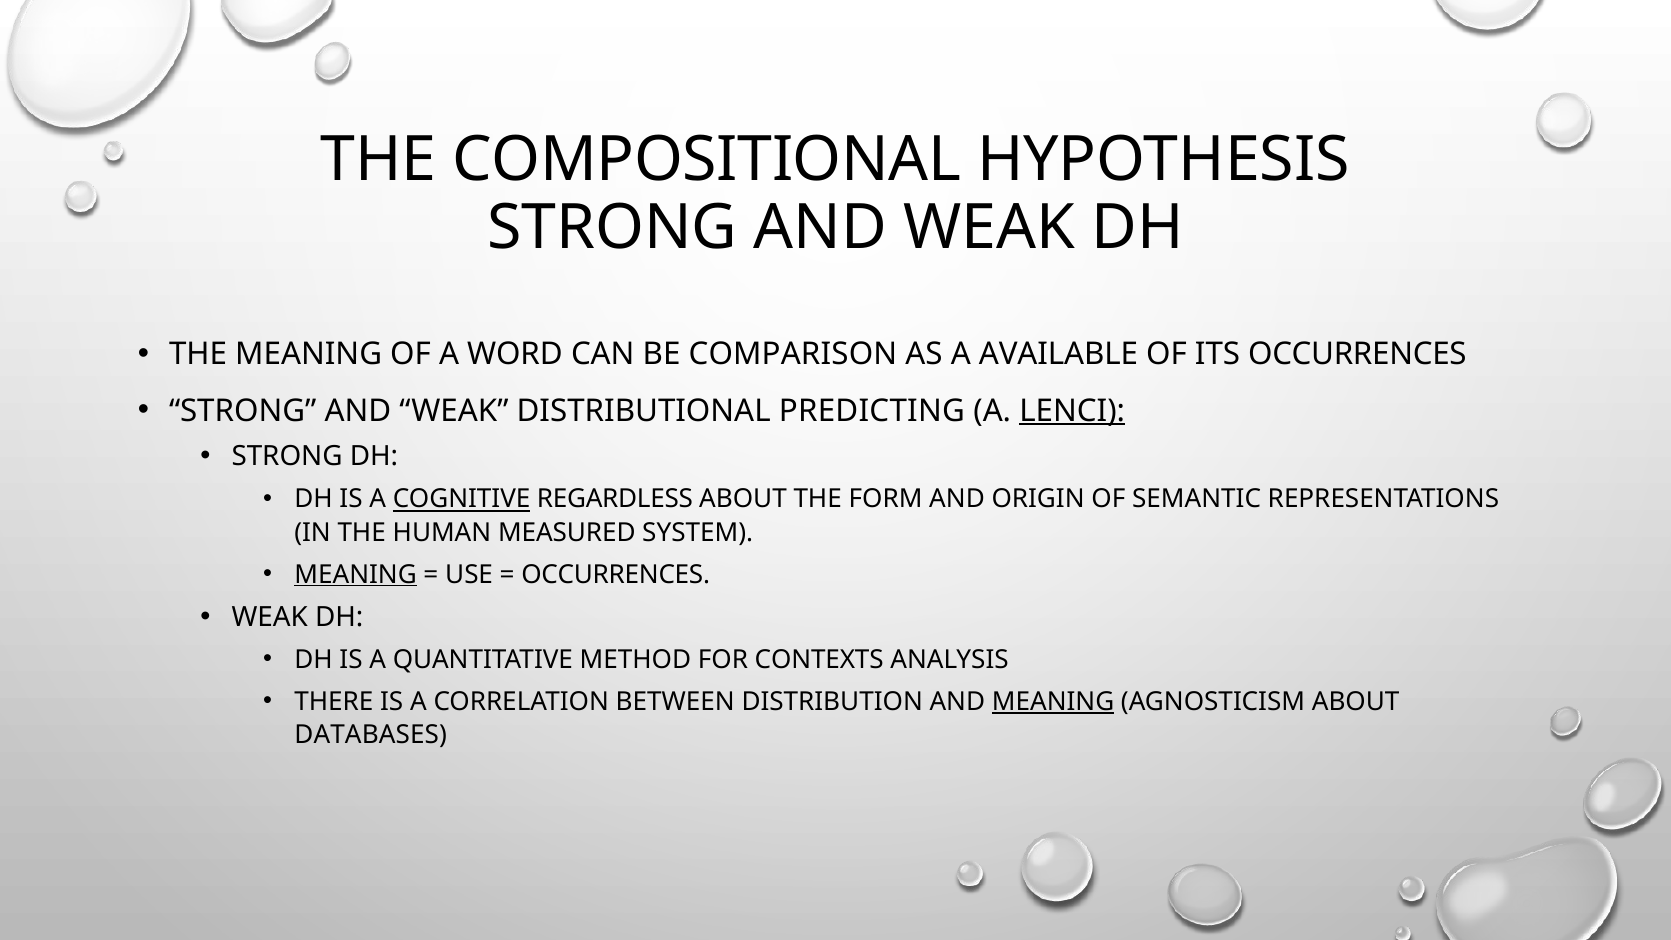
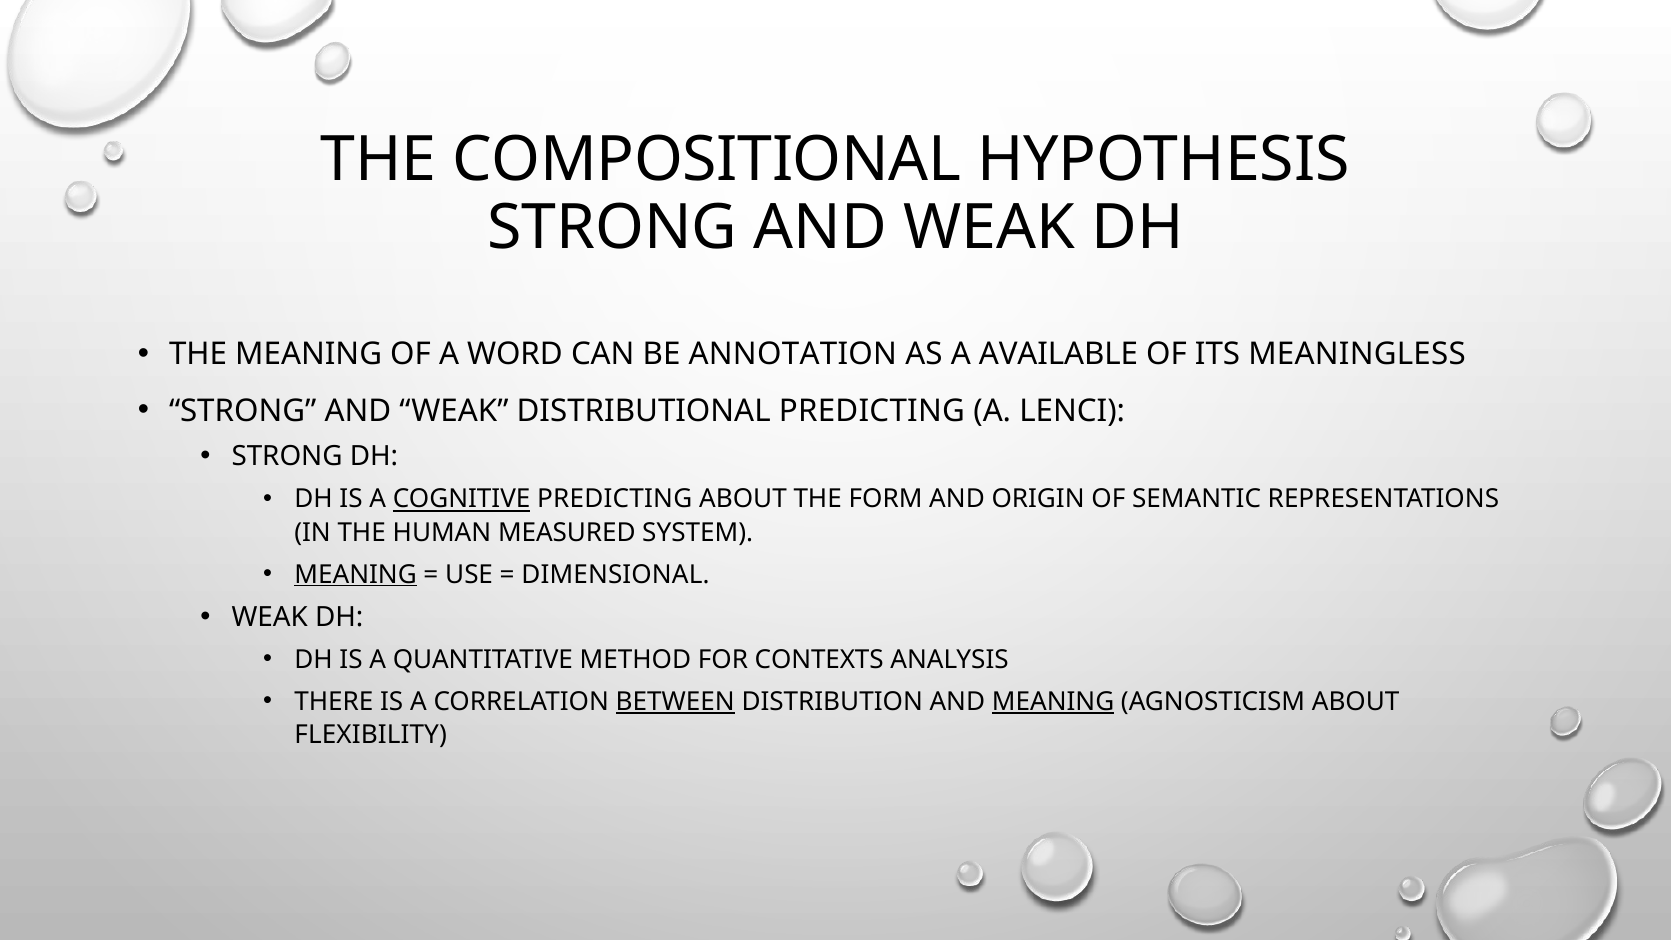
COMPARISON: COMPARISON -> ANNOTATION
ITS OCCURRENCES: OCCURRENCES -> MEANINGLESS
LENCI underline: present -> none
COGNITIVE REGARDLESS: REGARDLESS -> PREDICTING
OCCURRENCES at (616, 574): OCCURRENCES -> DIMENSIONAL
BETWEEN underline: none -> present
DATABASES: DATABASES -> FLEXIBILITY
